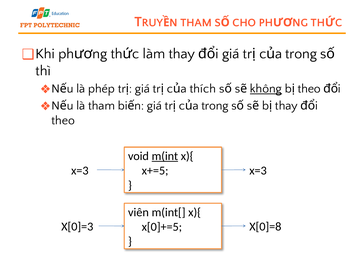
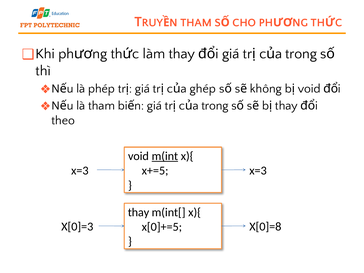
thích: thích -> ghép
không underline: present -> none
theo at (309, 89): theo -> void
viên at (138, 212): viên -> thay
